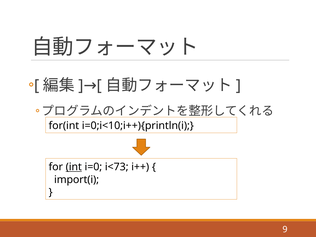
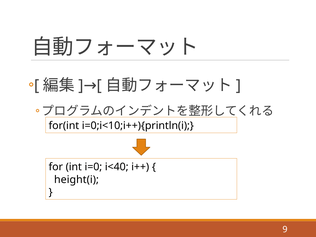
int underline: present -> none
i<73: i<73 -> i<40
import(i: import(i -> height(i
